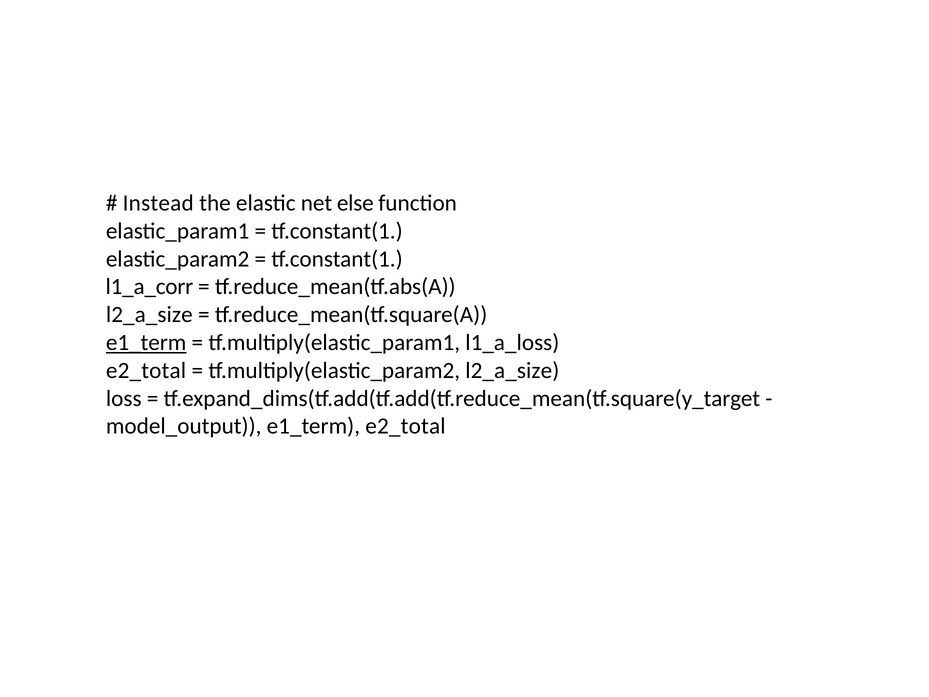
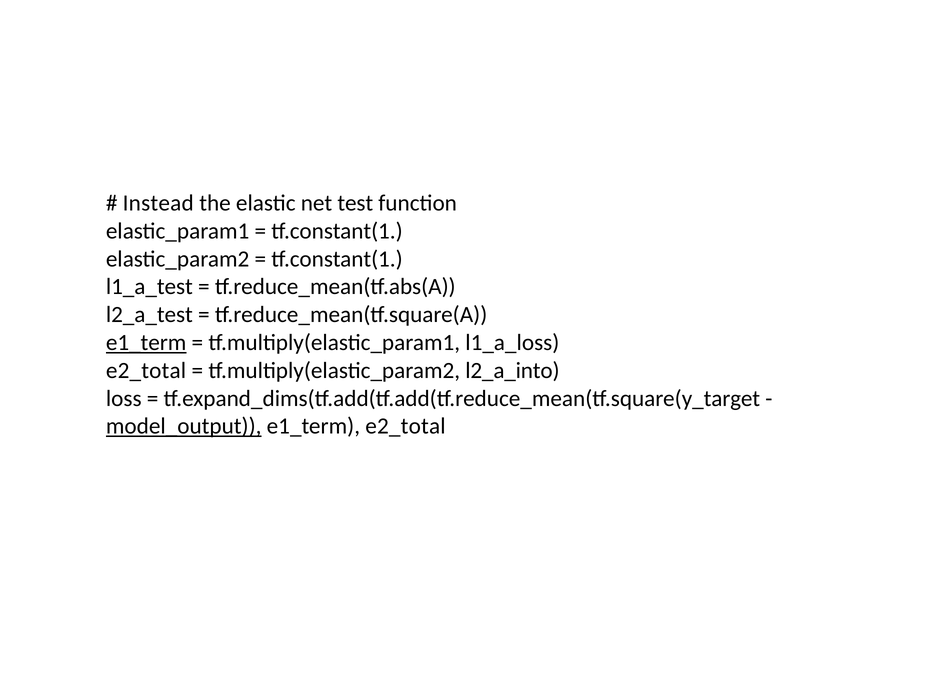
else: else -> test
l1_a_corr: l1_a_corr -> l1_a_test
l2_a_size at (149, 315): l2_a_size -> l2_a_test
tf.multiply(elastic_param2 l2_a_size: l2_a_size -> l2_a_into
model_output underline: none -> present
